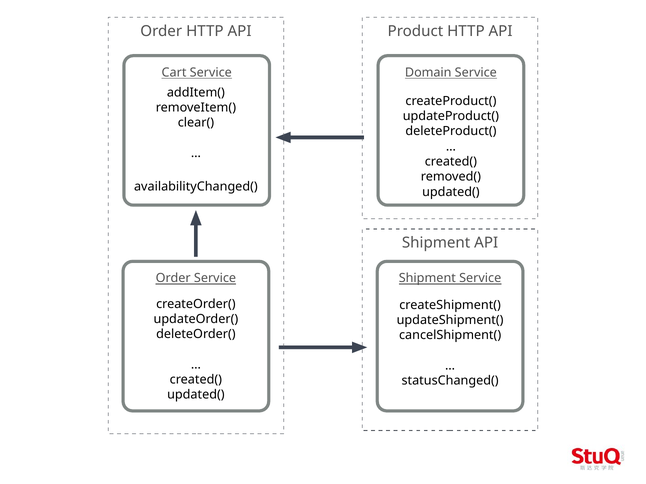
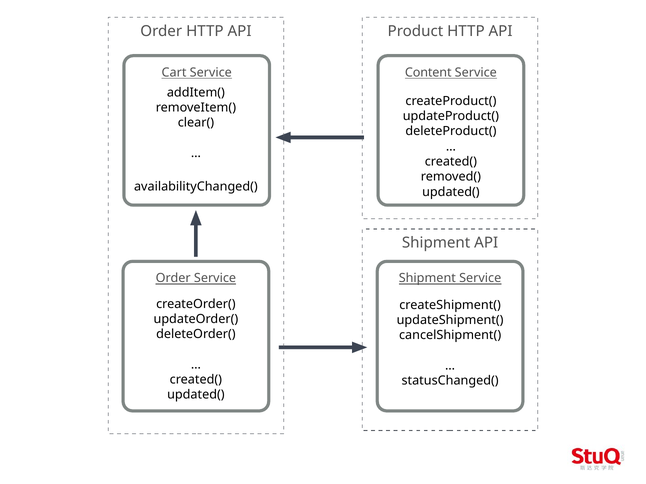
Domain: Domain -> Content
